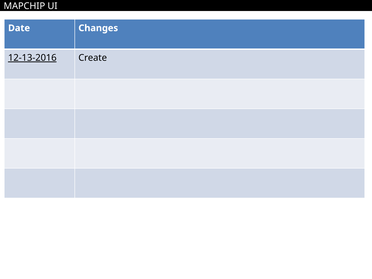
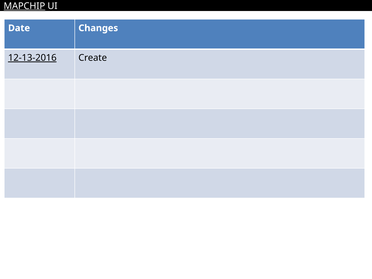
MAPCHIP underline: none -> present
